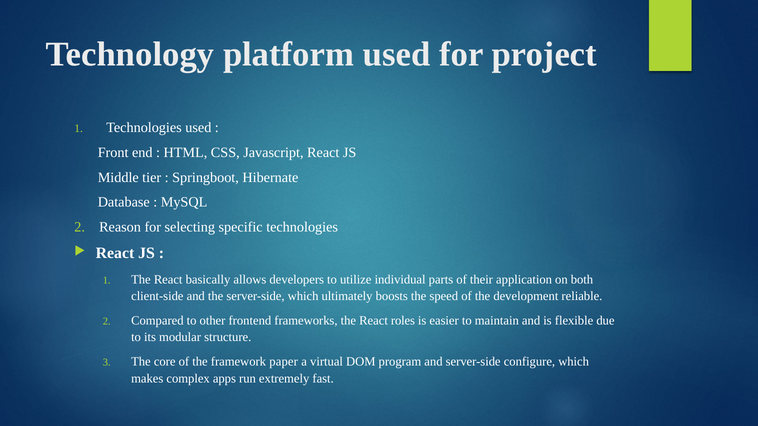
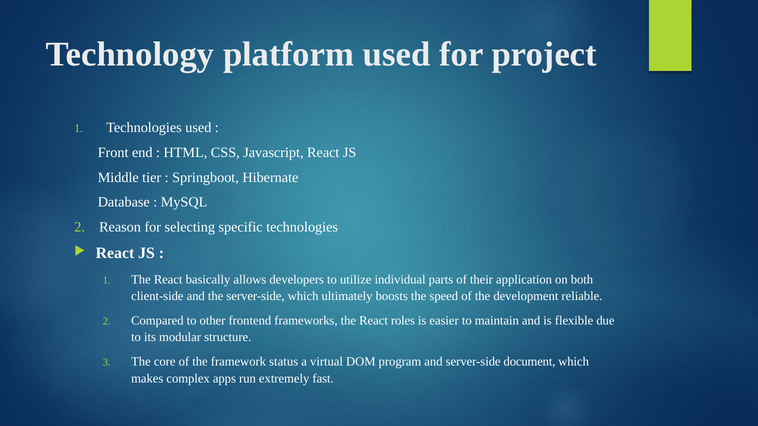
paper: paper -> status
configure: configure -> document
